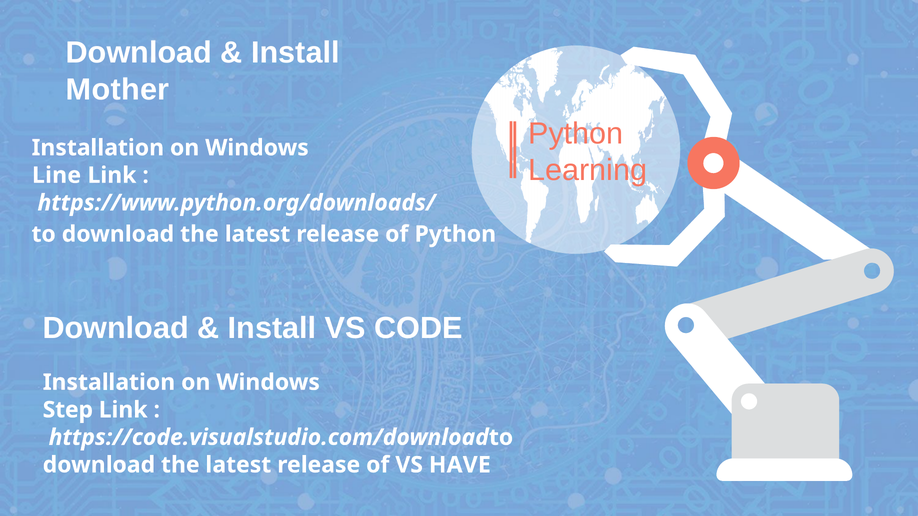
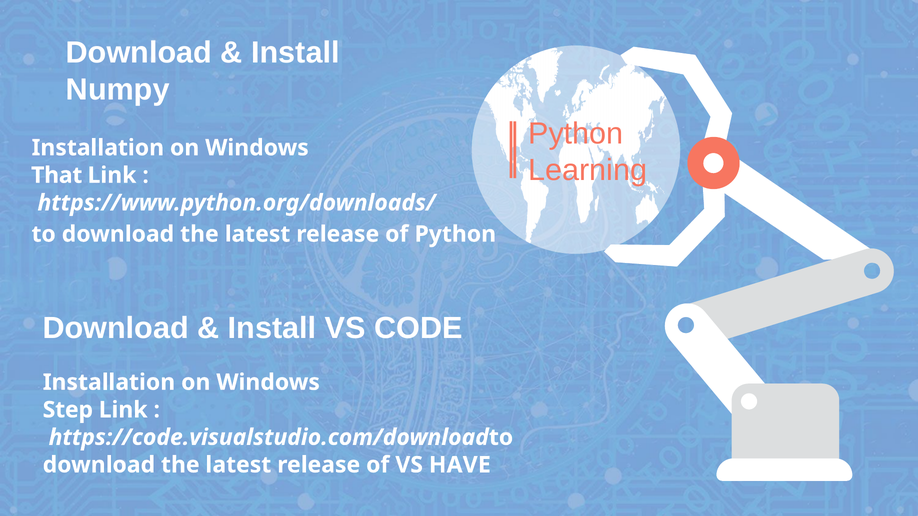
Mother: Mother -> Numpy
Line: Line -> That
